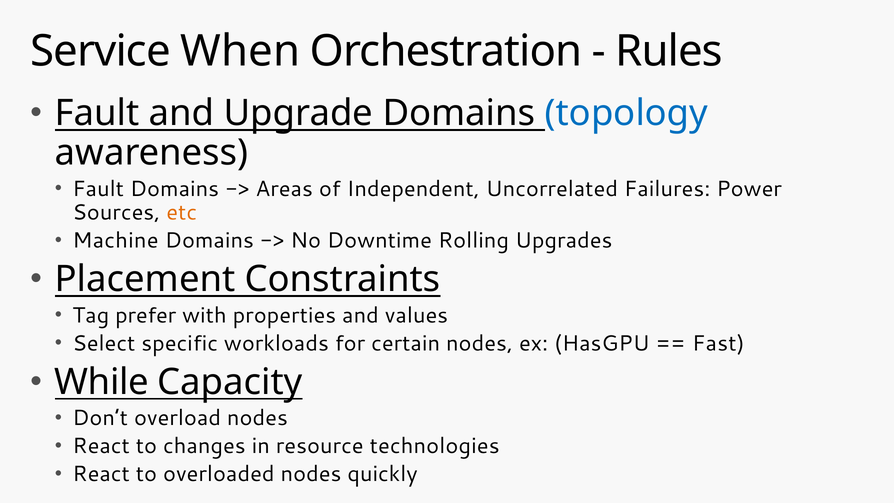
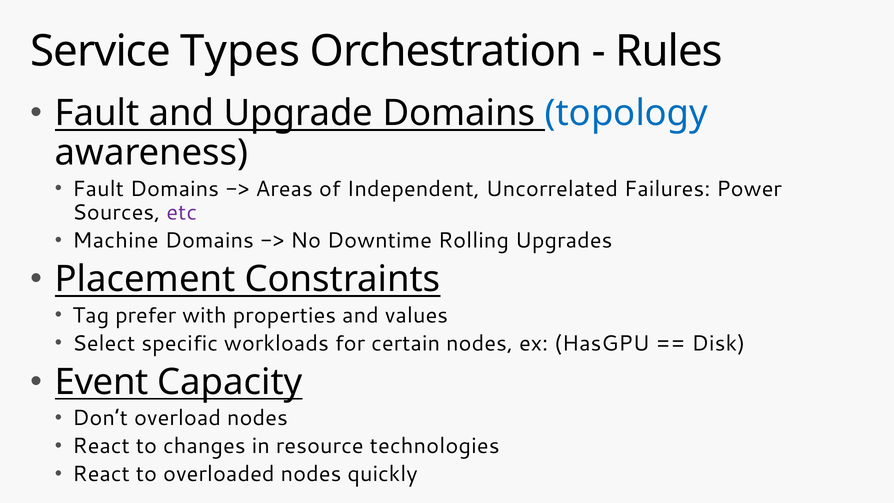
When: When -> Types
etc colour: orange -> purple
Fast: Fast -> Disk
While: While -> Event
